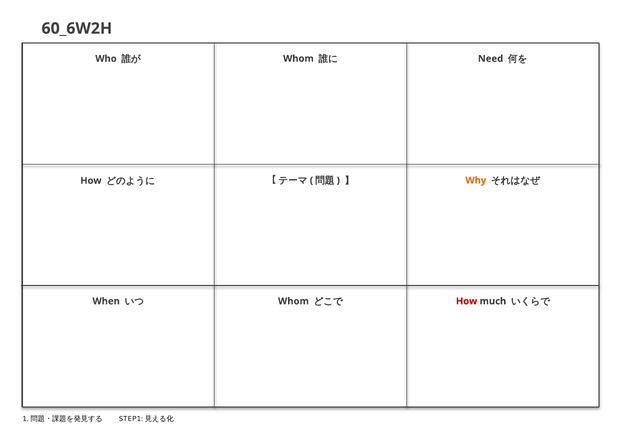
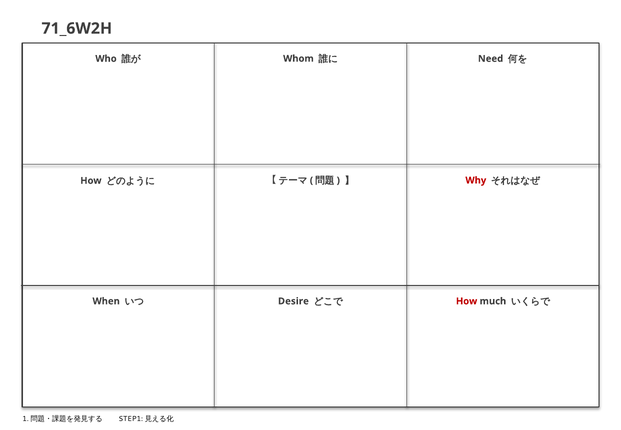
60_6W2H: 60_6W2H -> 71_6W2H
Why colour: orange -> red
Whom at (293, 301): Whom -> Desire
